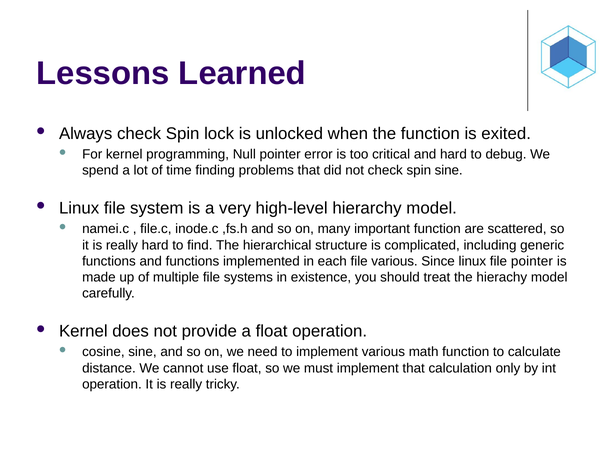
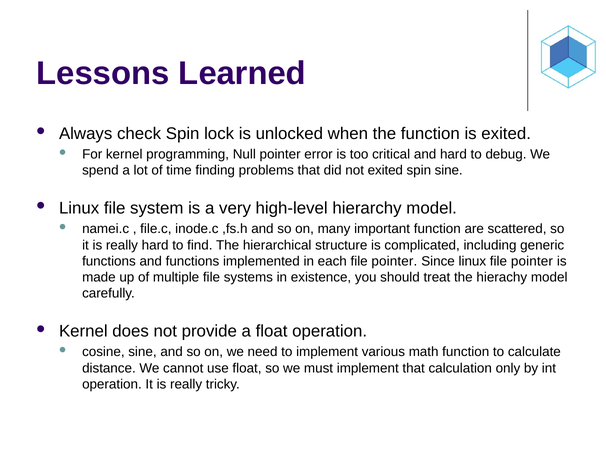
not check: check -> exited
each file various: various -> pointer
